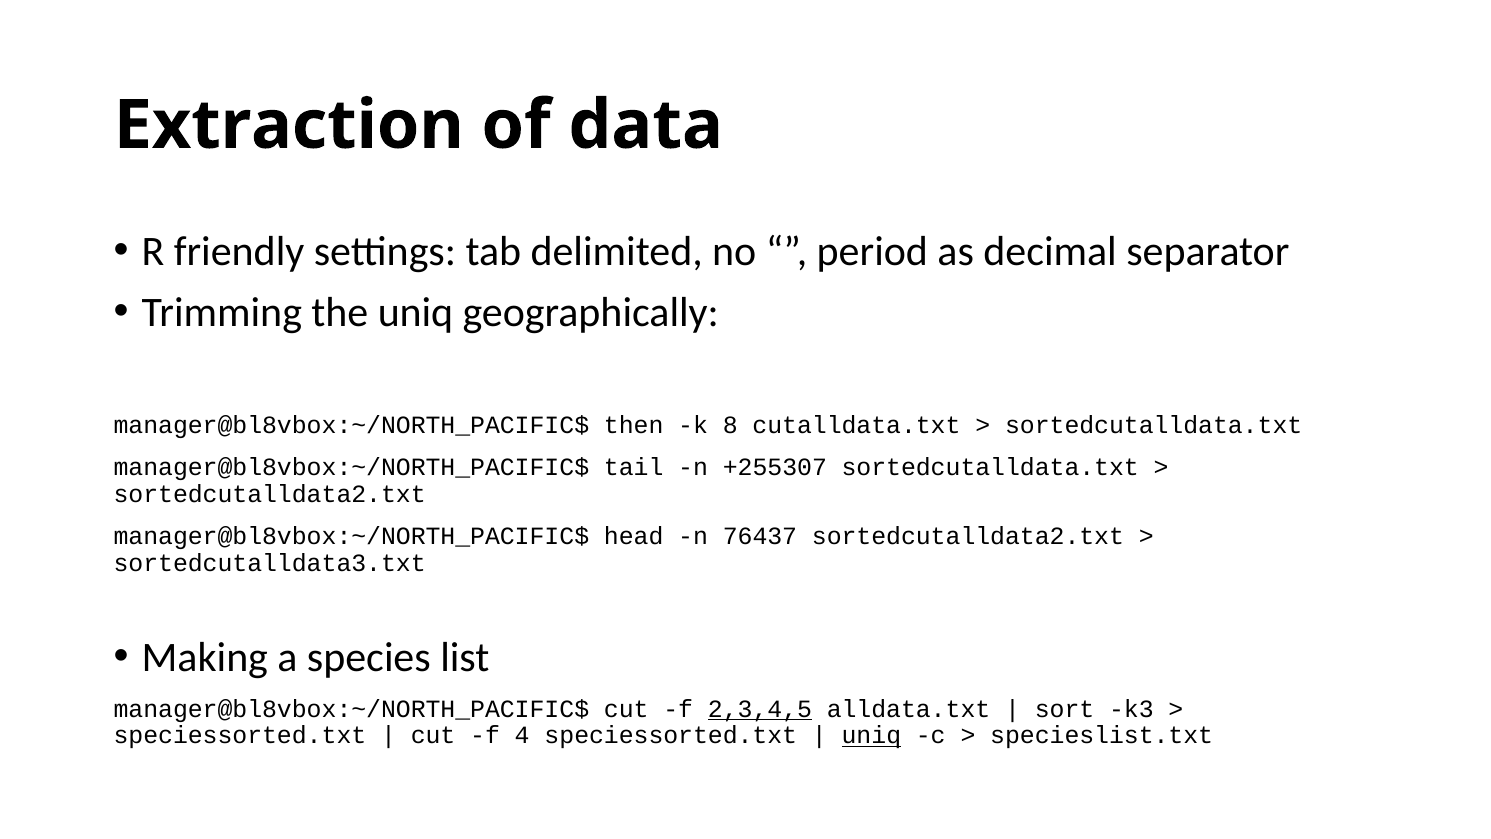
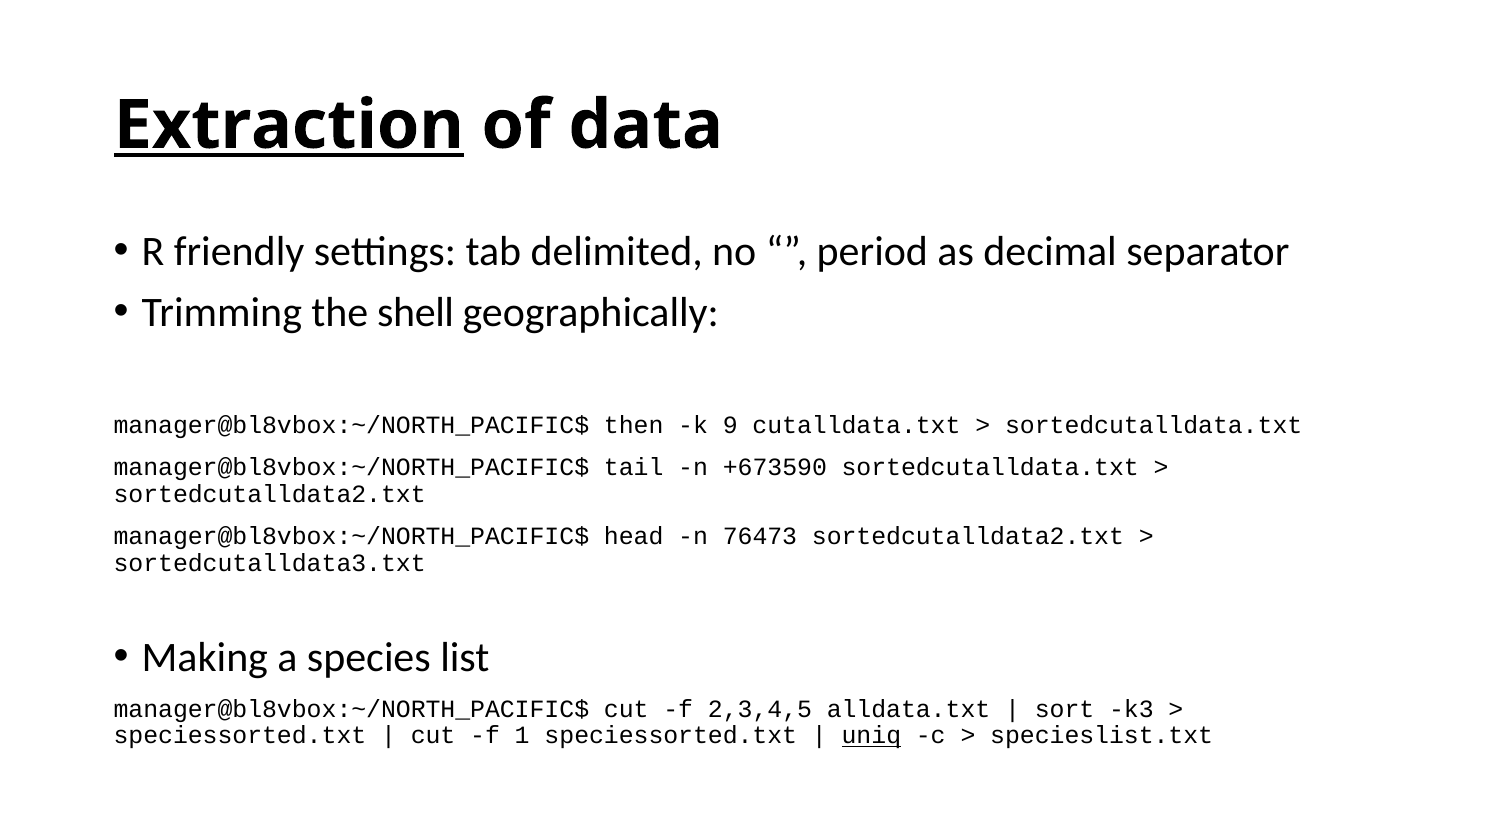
Extraction underline: none -> present
the uniq: uniq -> shell
8: 8 -> 9
+255307: +255307 -> +673590
76437: 76437 -> 76473
2,3,4,5 underline: present -> none
4: 4 -> 1
